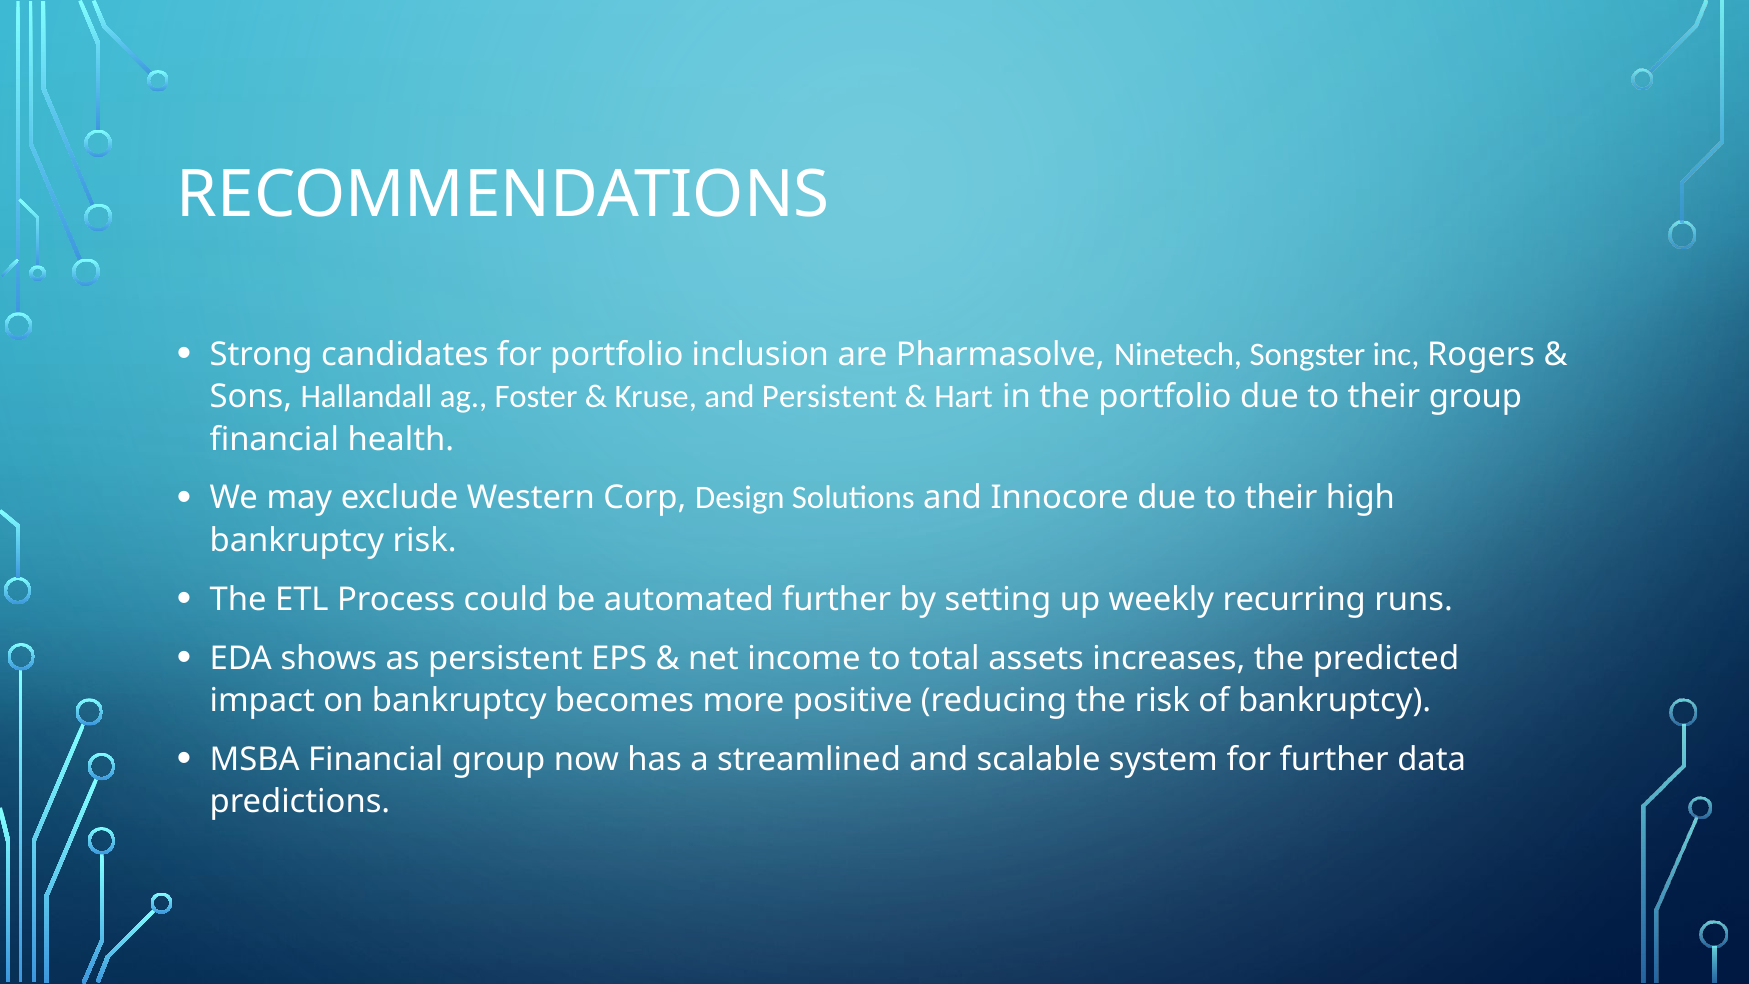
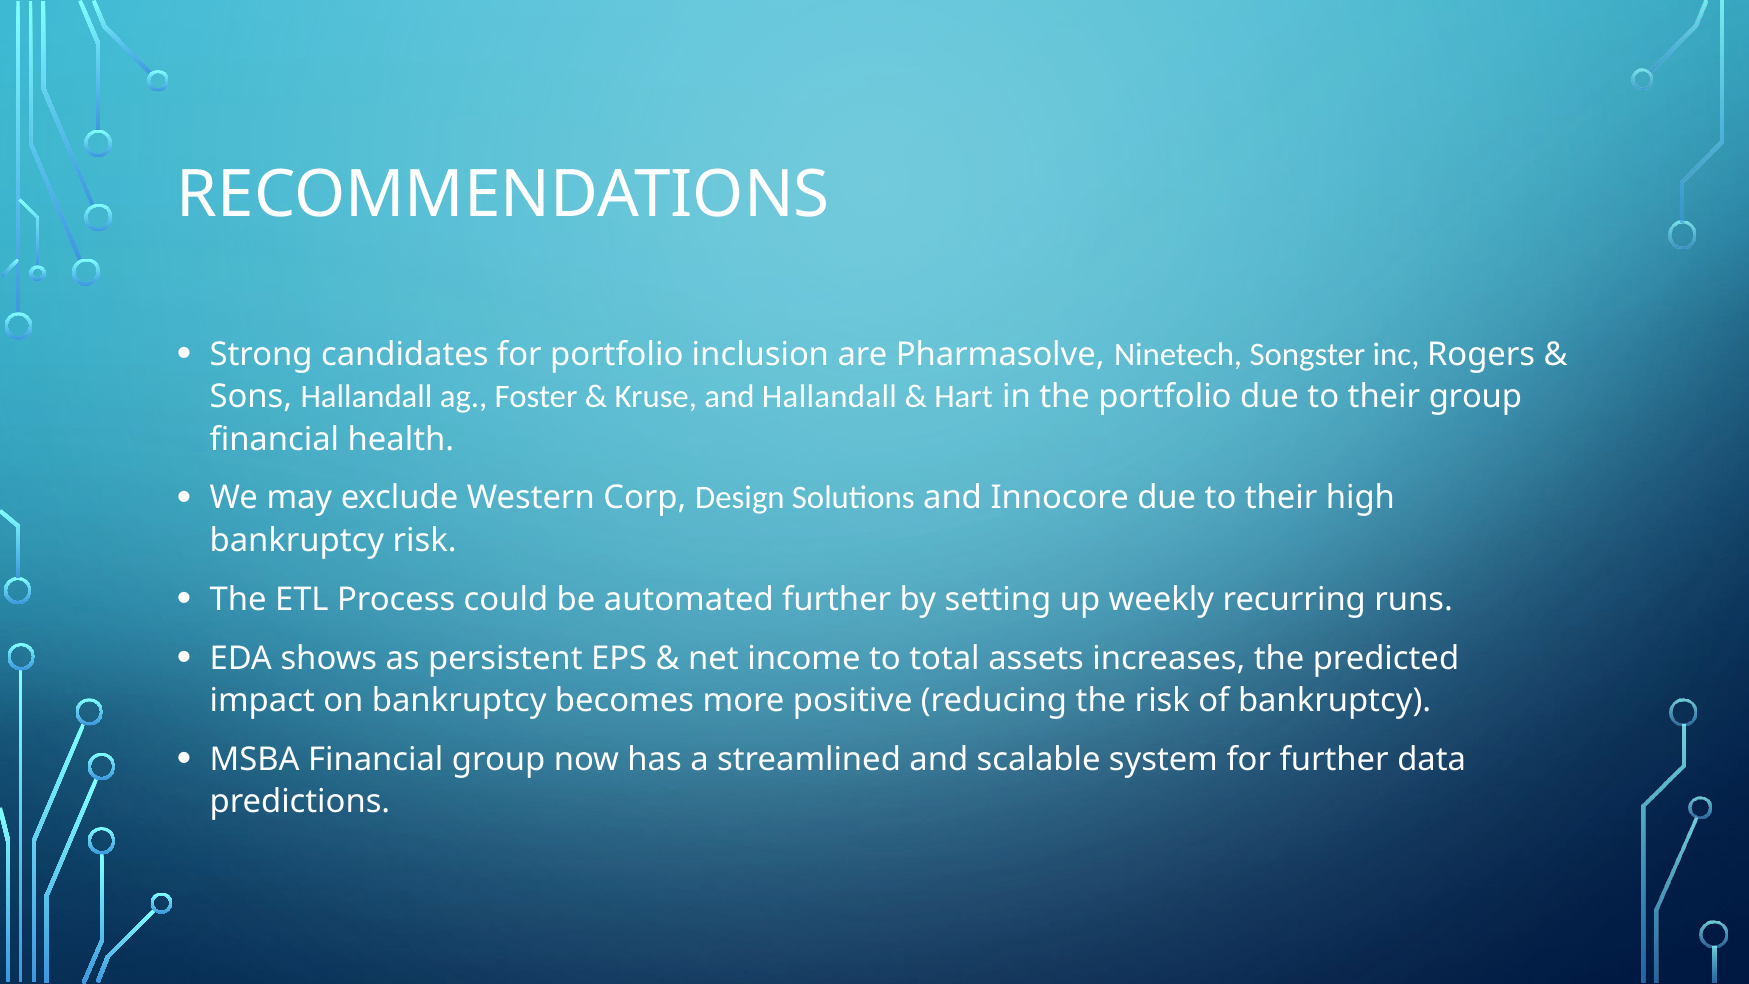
and Persistent: Persistent -> Hallandall
